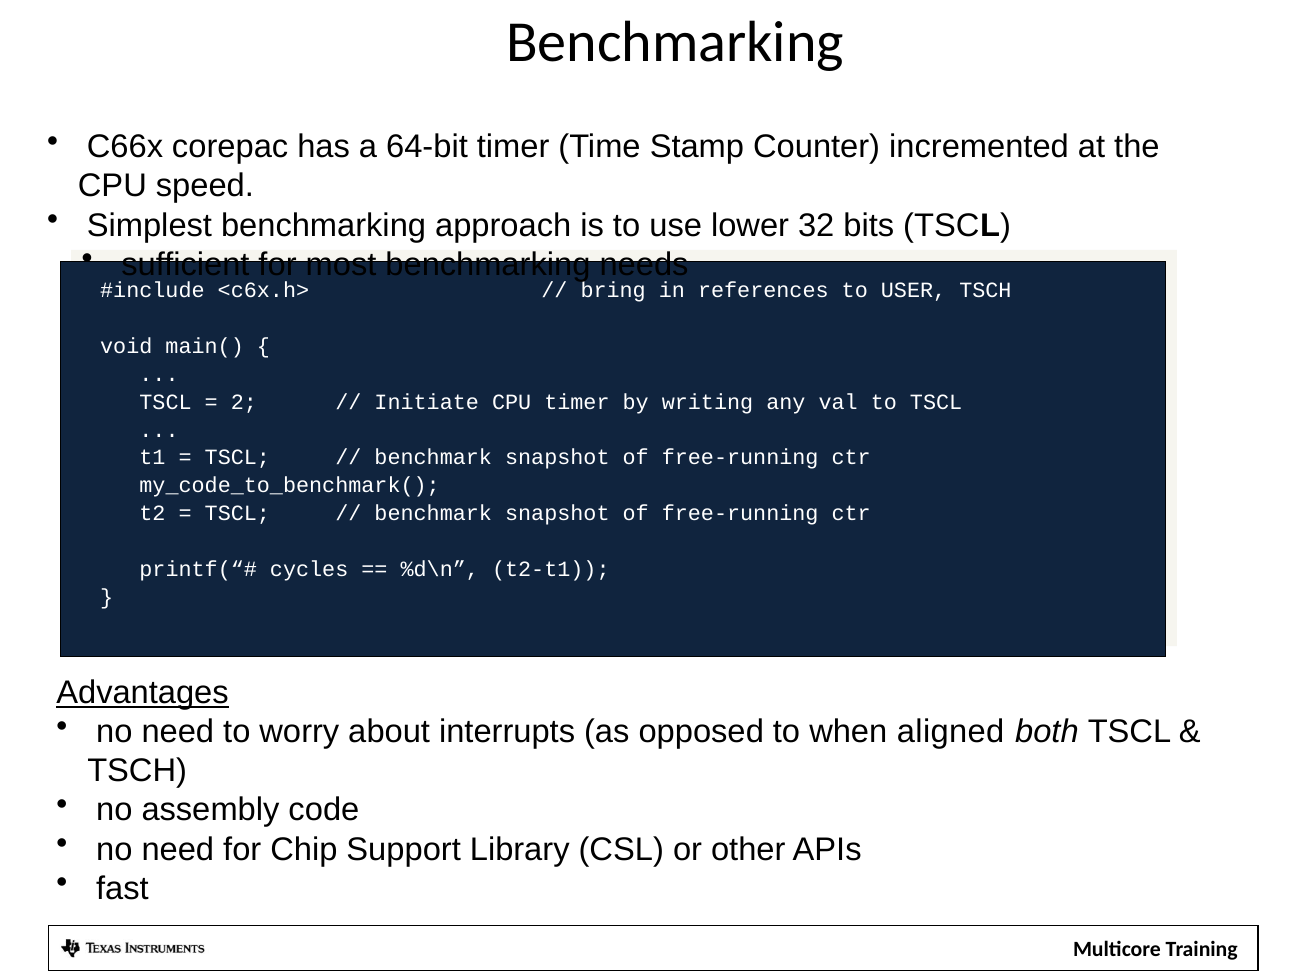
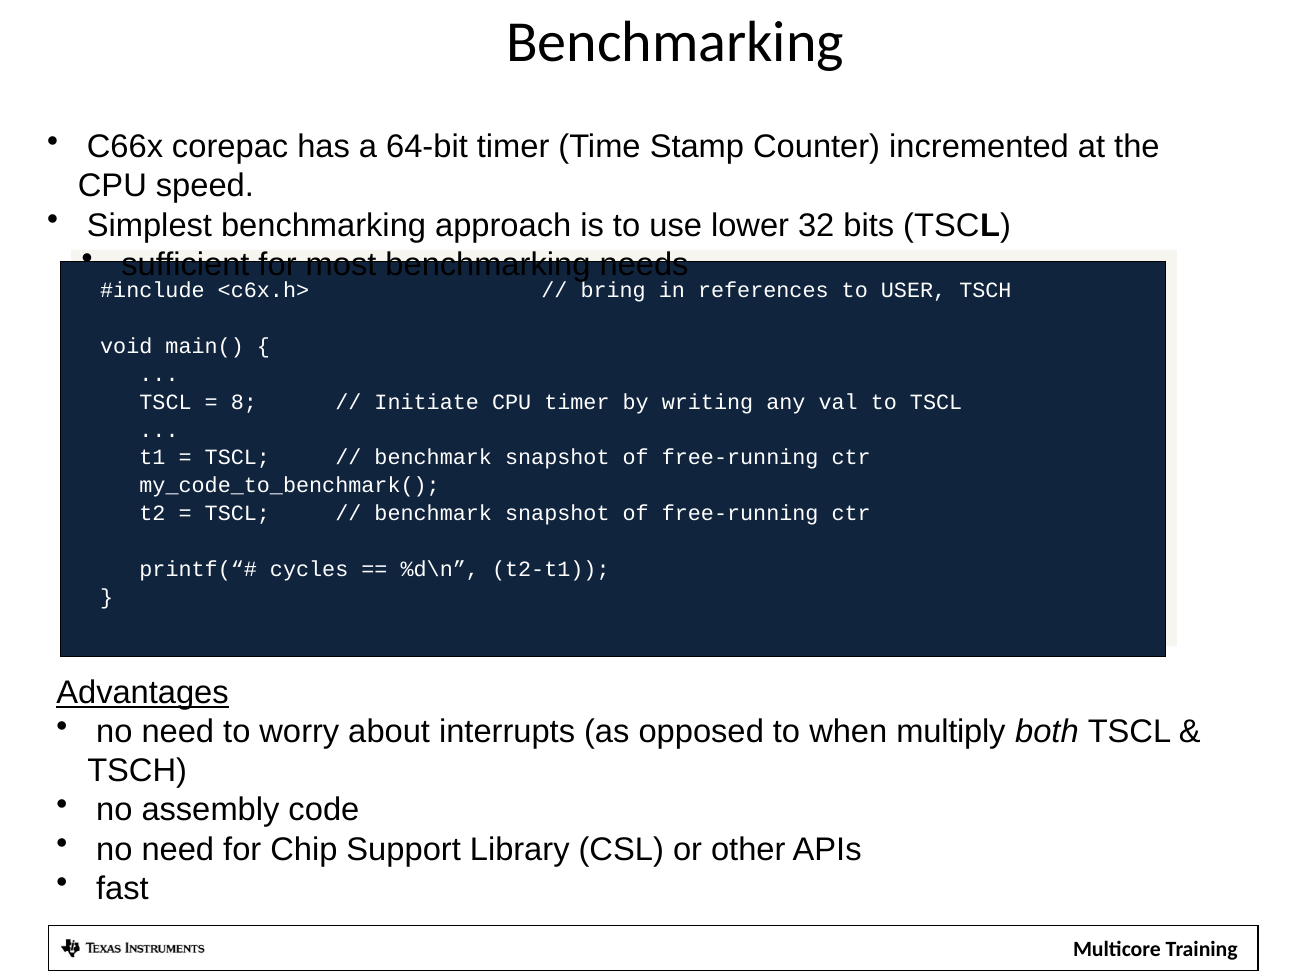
2: 2 -> 8
aligned: aligned -> multiply
